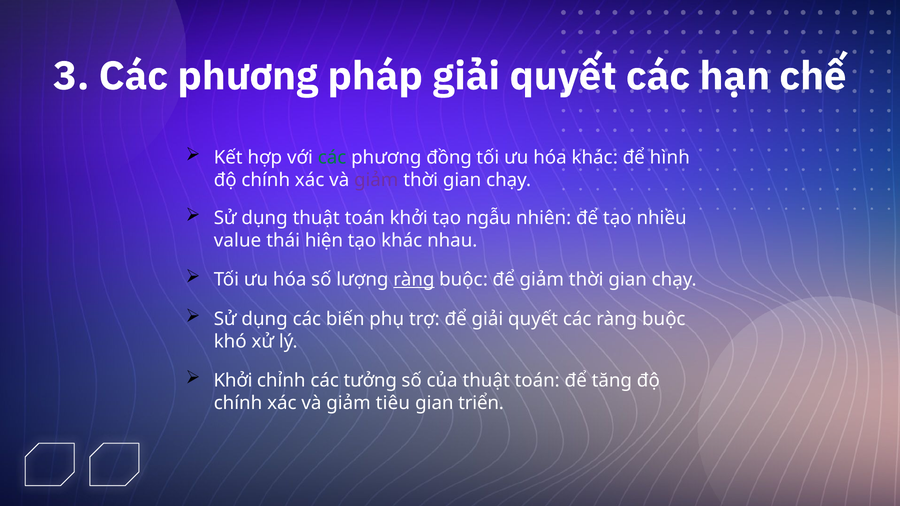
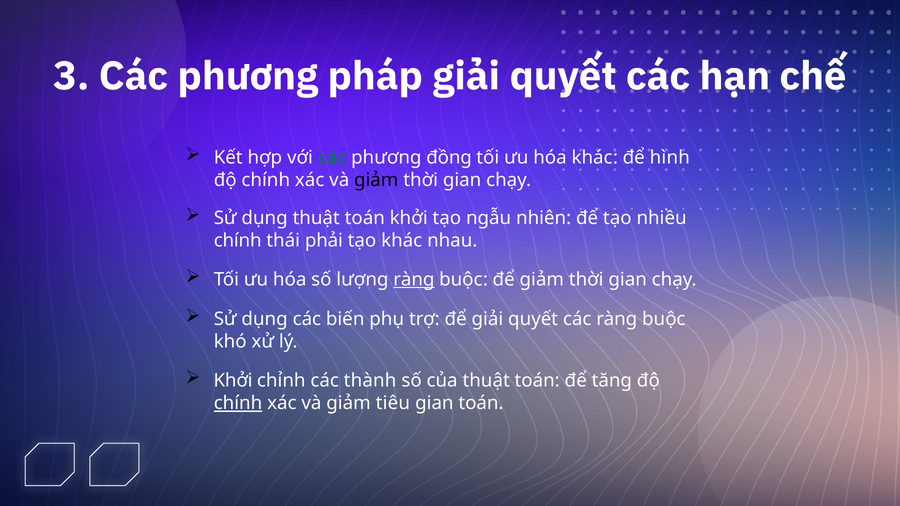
giảm at (376, 180) colour: purple -> black
value at (238, 241): value -> chính
hiện: hiện -> phải
tưởng: tưởng -> thành
chính at (238, 403) underline: none -> present
gian triển: triển -> toán
